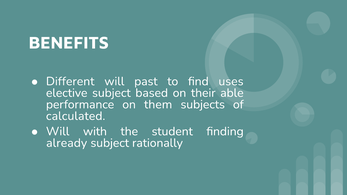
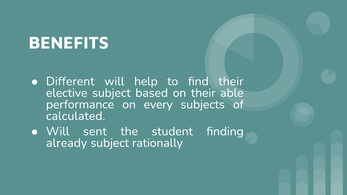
past: past -> help
find uses: uses -> their
them: them -> every
with: with -> sent
